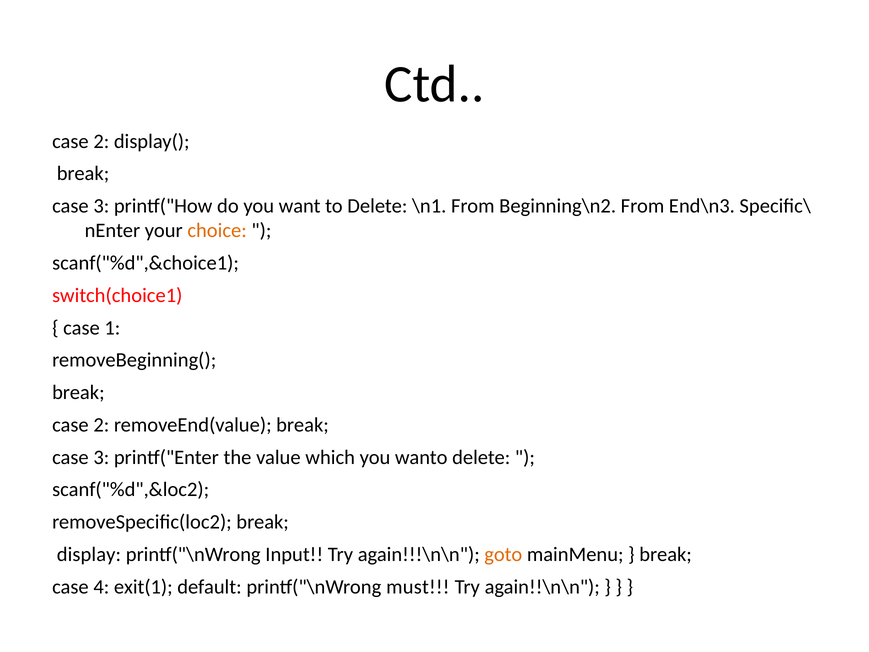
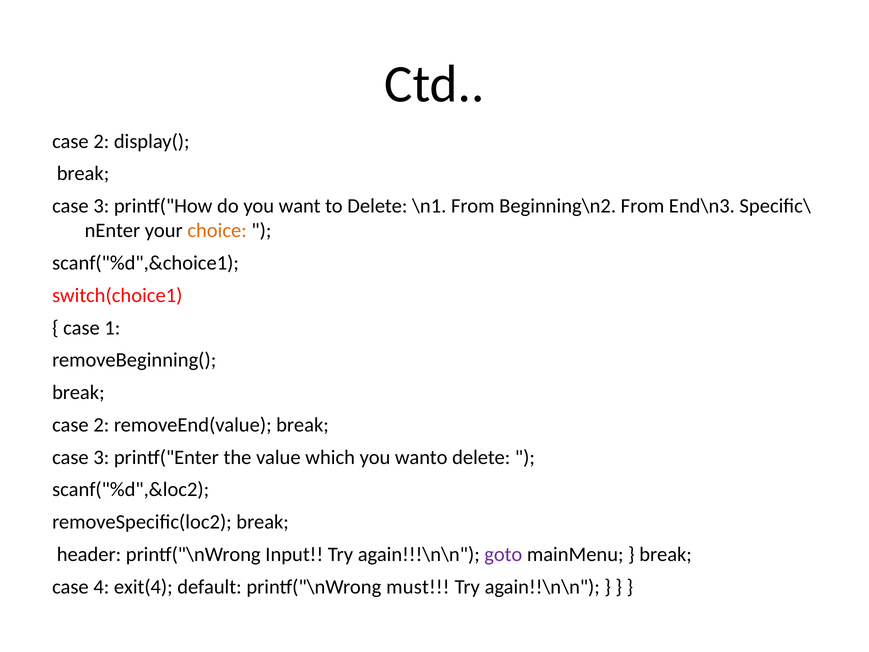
display: display -> header
goto colour: orange -> purple
exit(1: exit(1 -> exit(4
